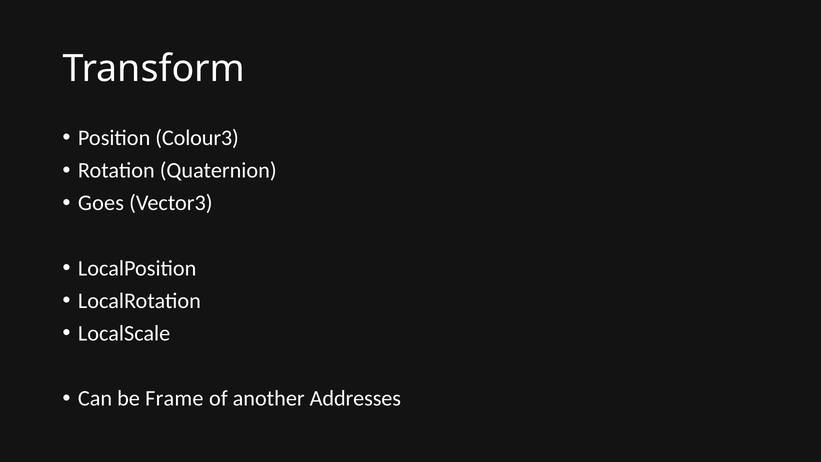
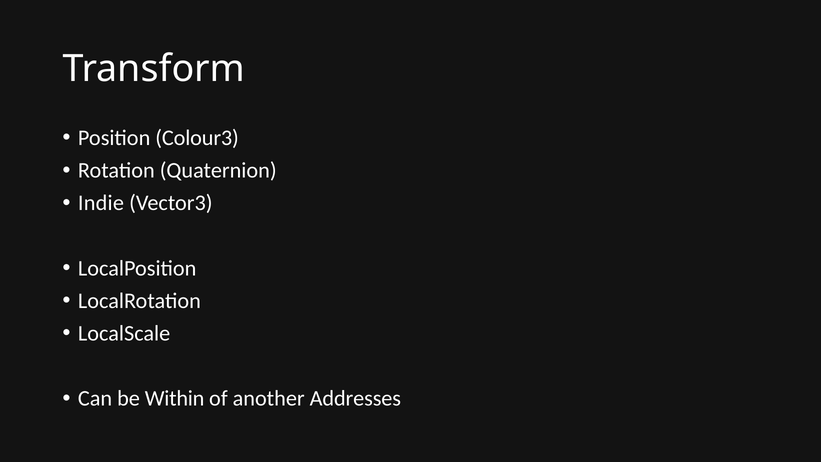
Goes: Goes -> Indie
Frame: Frame -> Within
